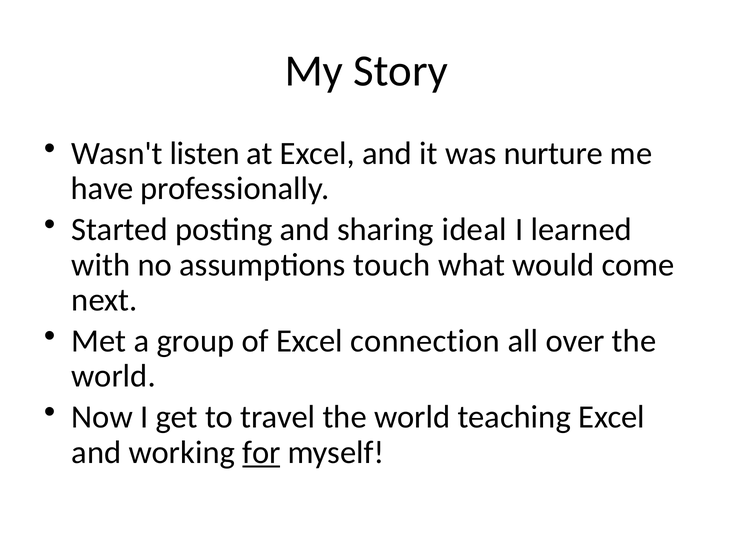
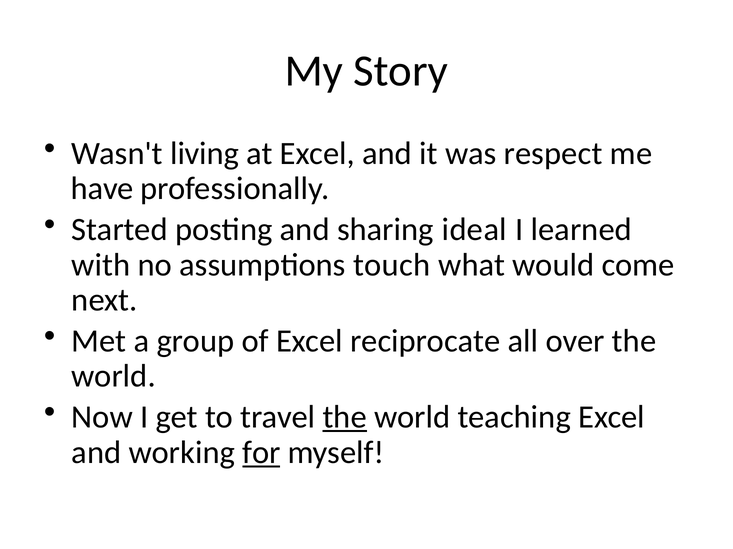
listen: listen -> living
nurture: nurture -> respect
connection: connection -> reciprocate
the at (345, 418) underline: none -> present
